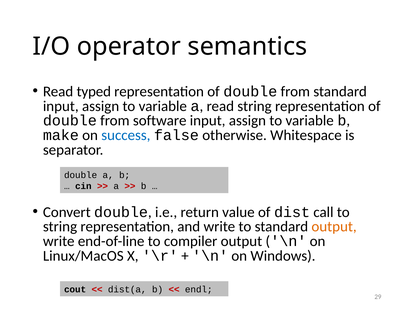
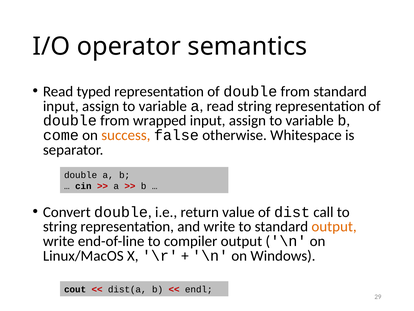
software: software -> wrapped
make: make -> come
success colour: blue -> orange
